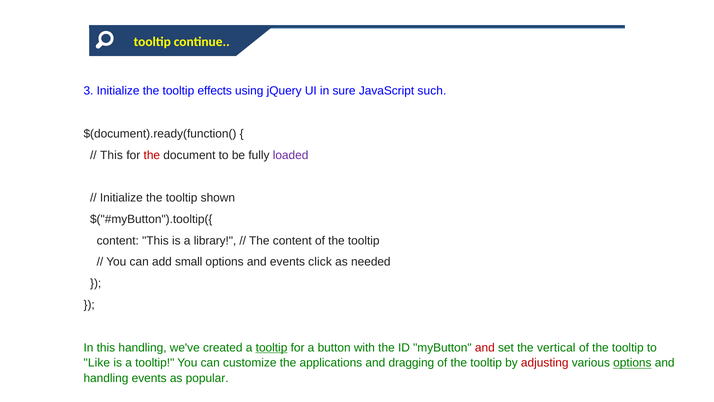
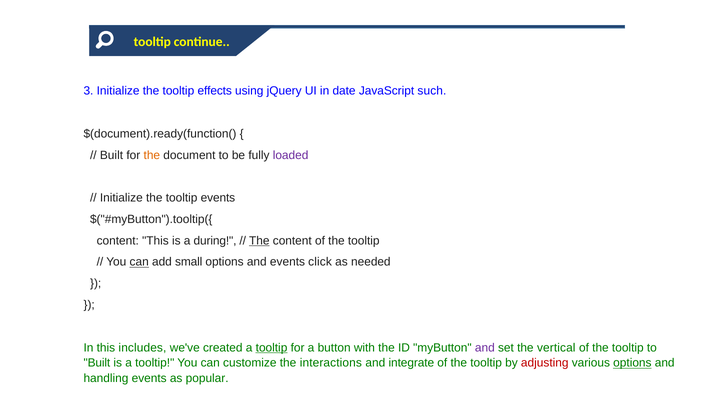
sure: sure -> date
This at (111, 155): This -> Built
the at (152, 155) colour: red -> orange
tooltip shown: shown -> events
library: library -> during
The at (259, 240) underline: none -> present
can at (139, 262) underline: none -> present
this handling: handling -> includes
and at (485, 347) colour: red -> purple
Like at (97, 363): Like -> Built
applications: applications -> interactions
dragging: dragging -> integrate
